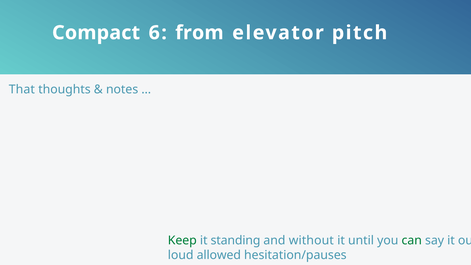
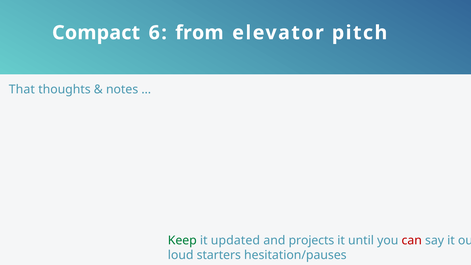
standing: standing -> updated
without: without -> projects
can colour: green -> red
allowed: allowed -> starters
